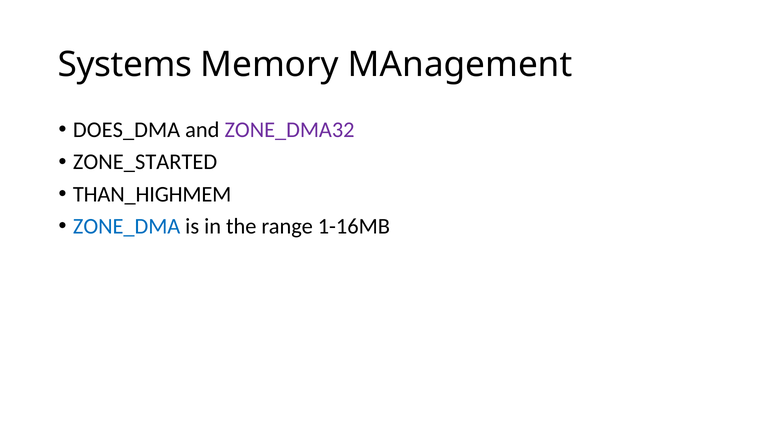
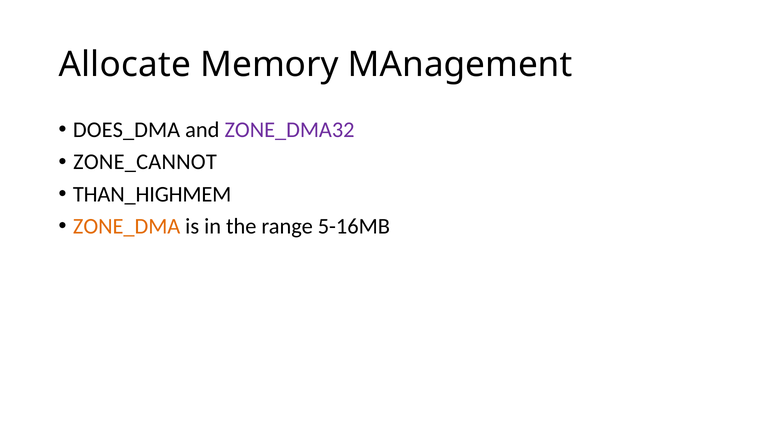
Systems: Systems -> Allocate
ZONE_STARTED: ZONE_STARTED -> ZONE_CANNOT
ZONE_DMA colour: blue -> orange
1-16MB: 1-16MB -> 5-16MB
